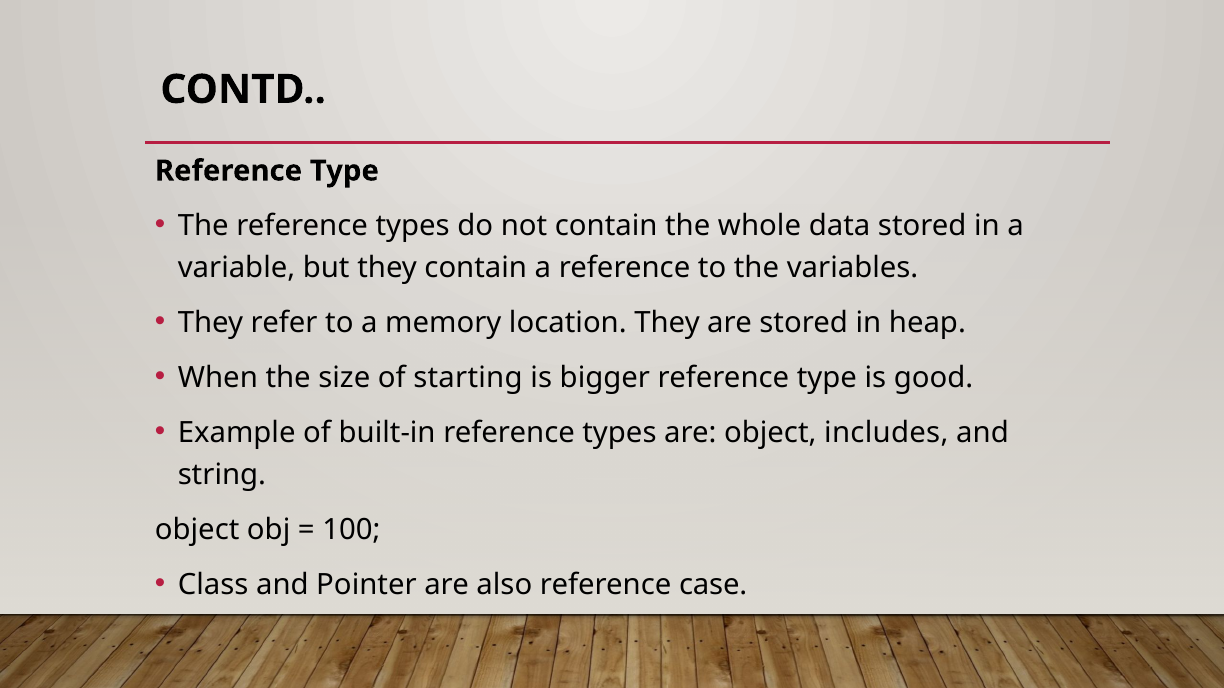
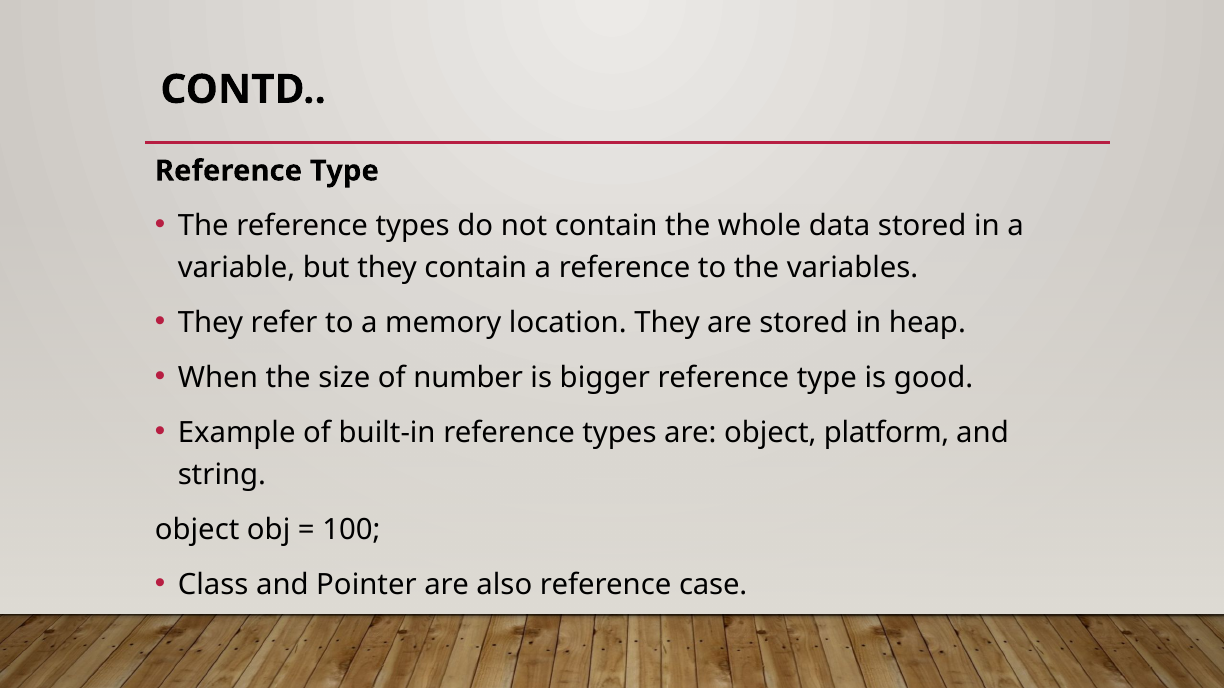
starting: starting -> number
includes: includes -> platform
